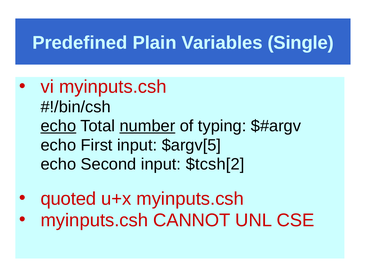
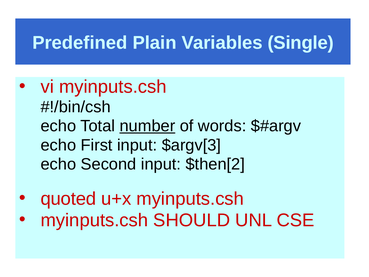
echo at (58, 126) underline: present -> none
typing: typing -> words
$argv[5: $argv[5 -> $argv[3
$tcsh[2: $tcsh[2 -> $then[2
CANNOT: CANNOT -> SHOULD
